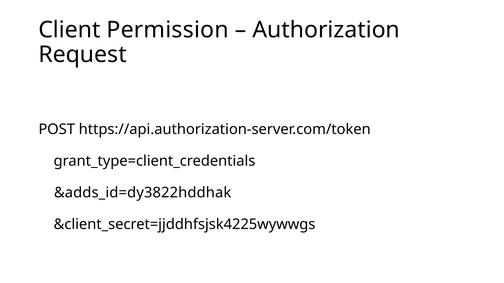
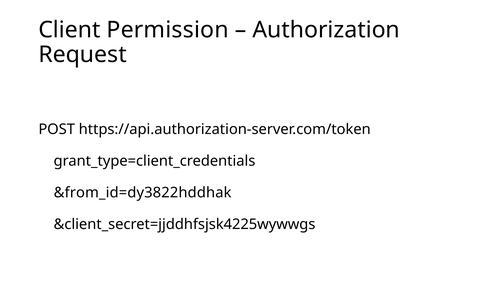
&adds_id=dy3822hddhak: &adds_id=dy3822hddhak -> &from_id=dy3822hddhak
